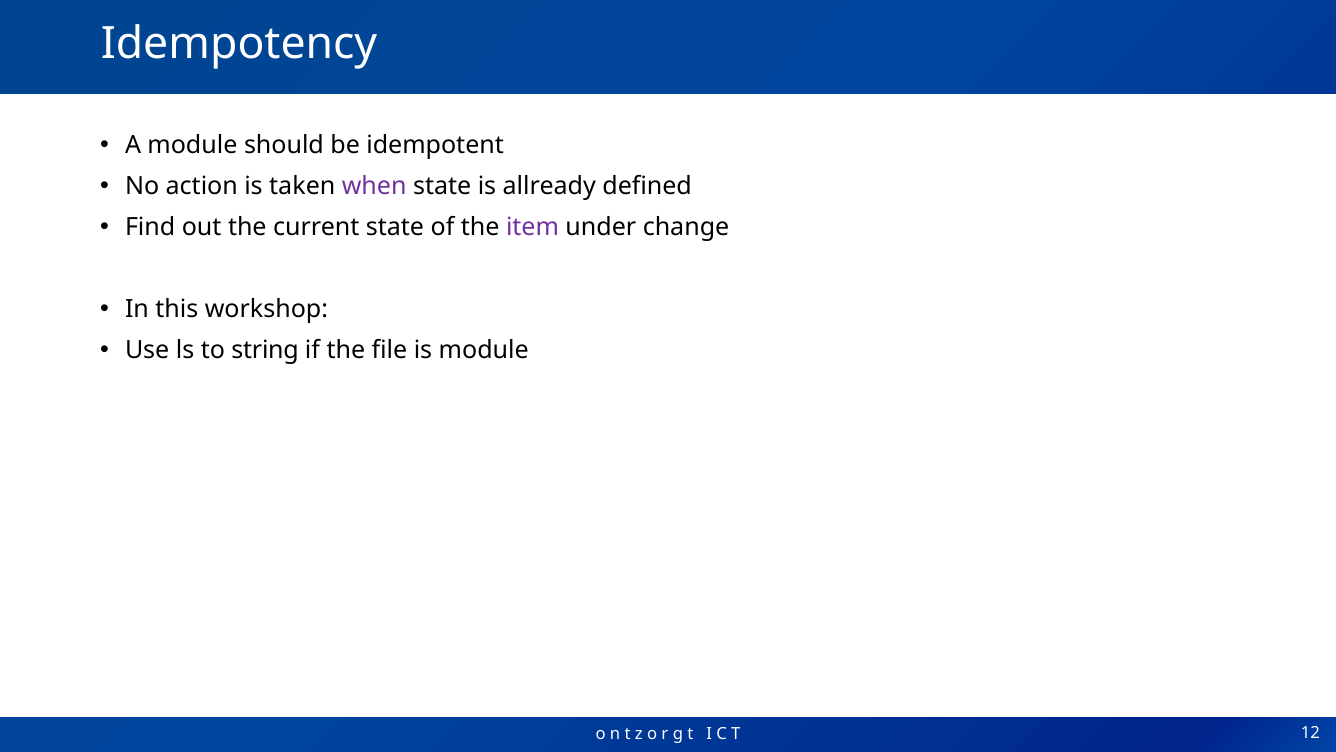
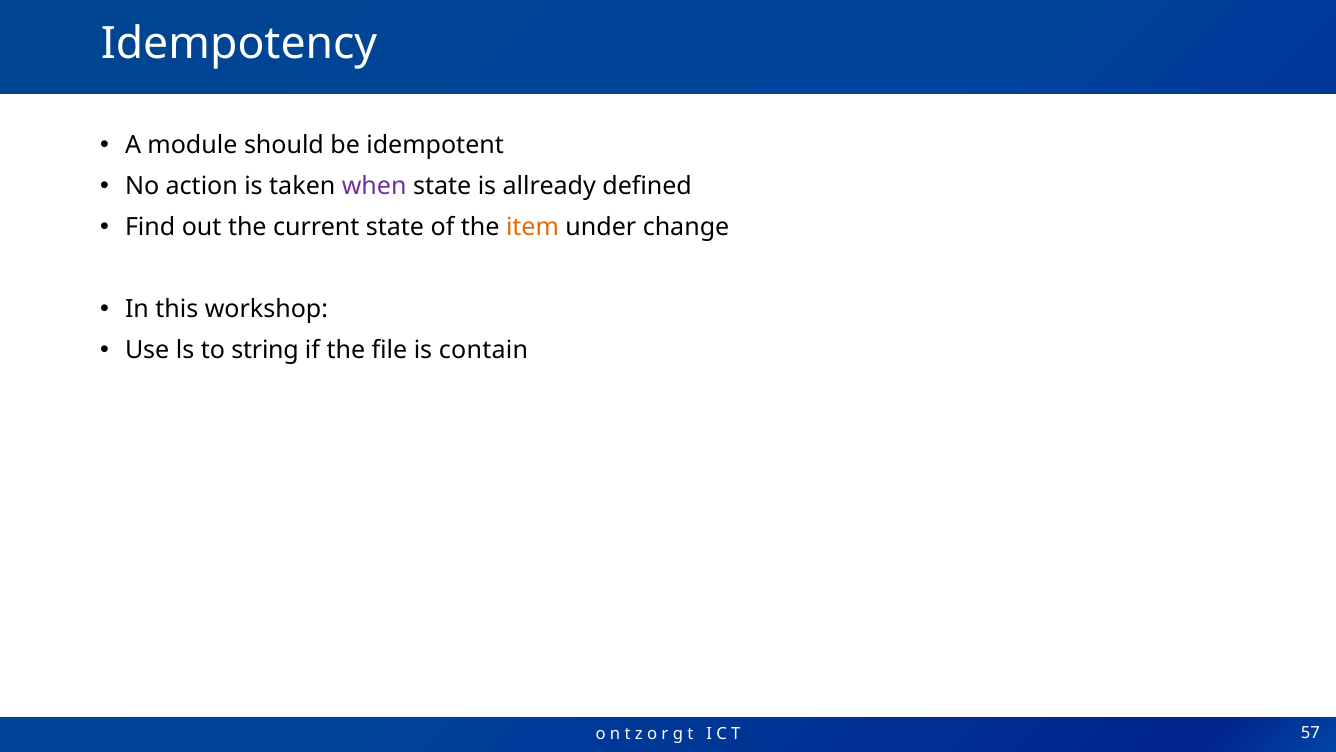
item colour: purple -> orange
is module: module -> contain
12: 12 -> 57
